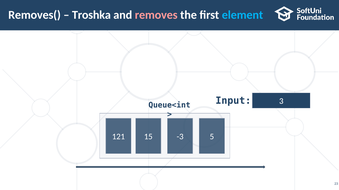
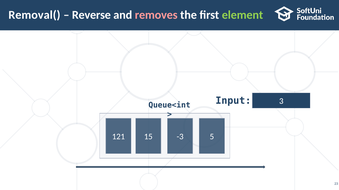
Removes(: Removes( -> Removal(
Troshka: Troshka -> Reverse
element colour: light blue -> light green
